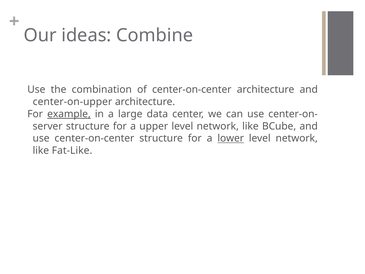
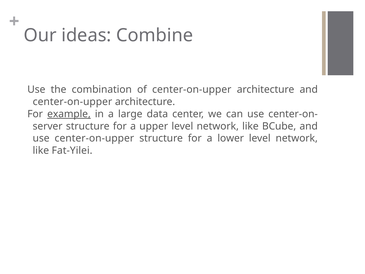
of center-on-center: center-on-center -> center-on-upper
use center-on-center: center-on-center -> center-on-upper
lower underline: present -> none
Fat-Like: Fat-Like -> Fat-Yilei
